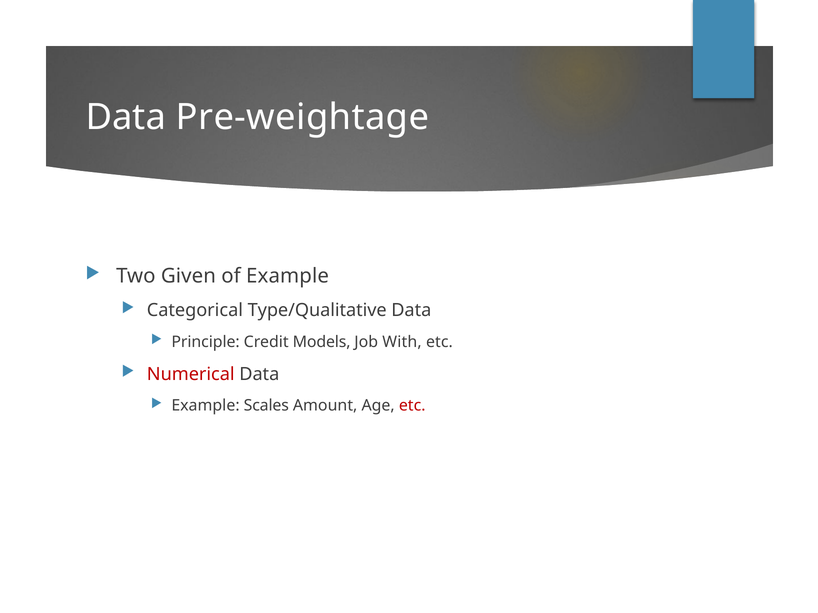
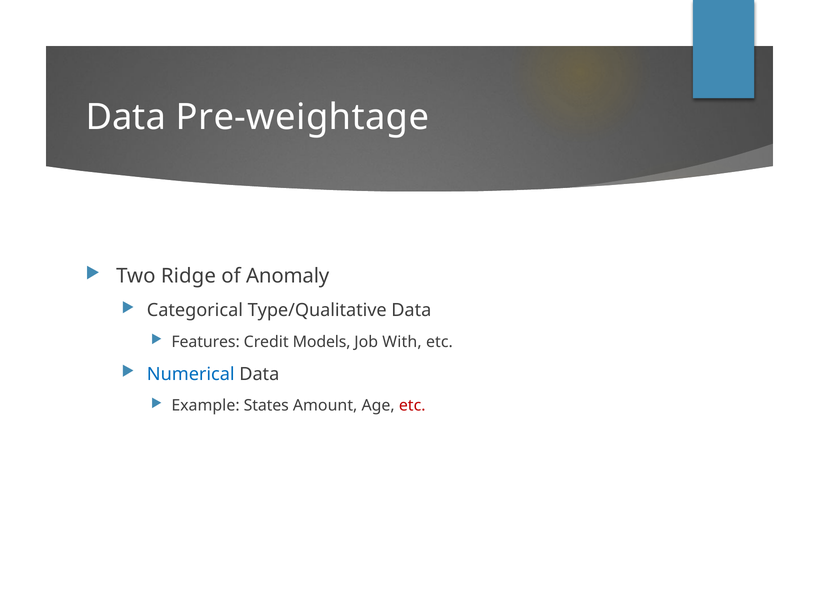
Given: Given -> Ridge
of Example: Example -> Anomaly
Principle: Principle -> Features
Numerical colour: red -> blue
Scales: Scales -> States
